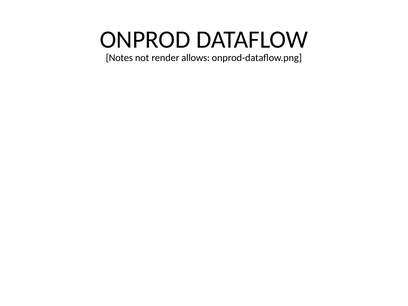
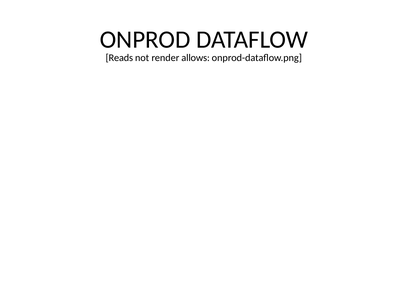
Notes: Notes -> Reads
